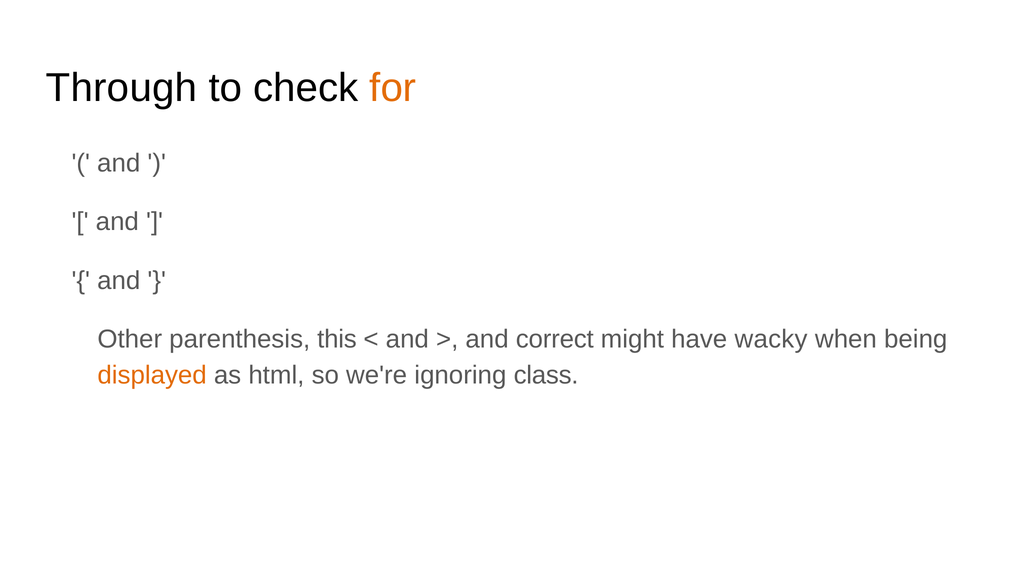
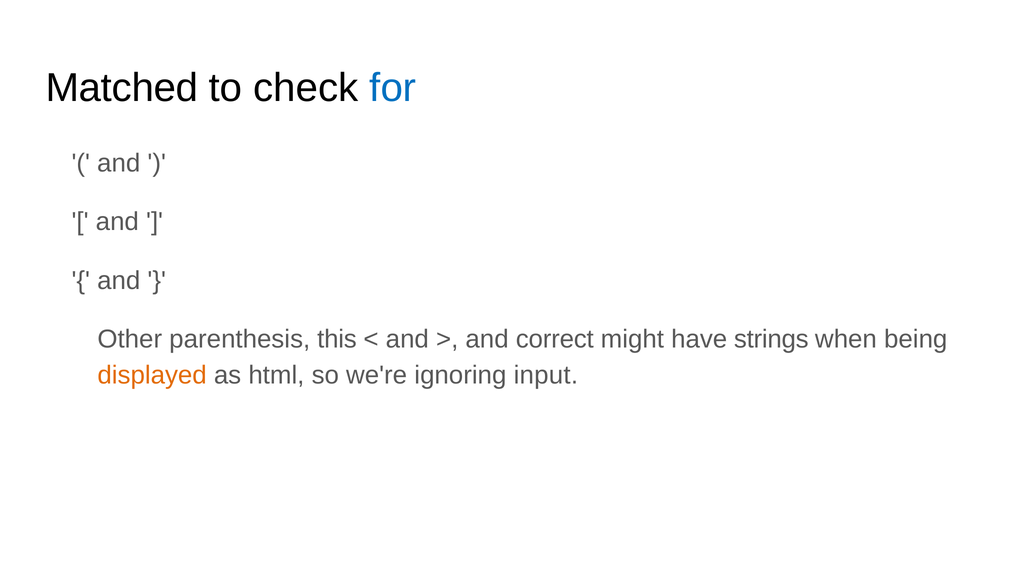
Through: Through -> Matched
for colour: orange -> blue
wacky: wacky -> strings
class: class -> input
